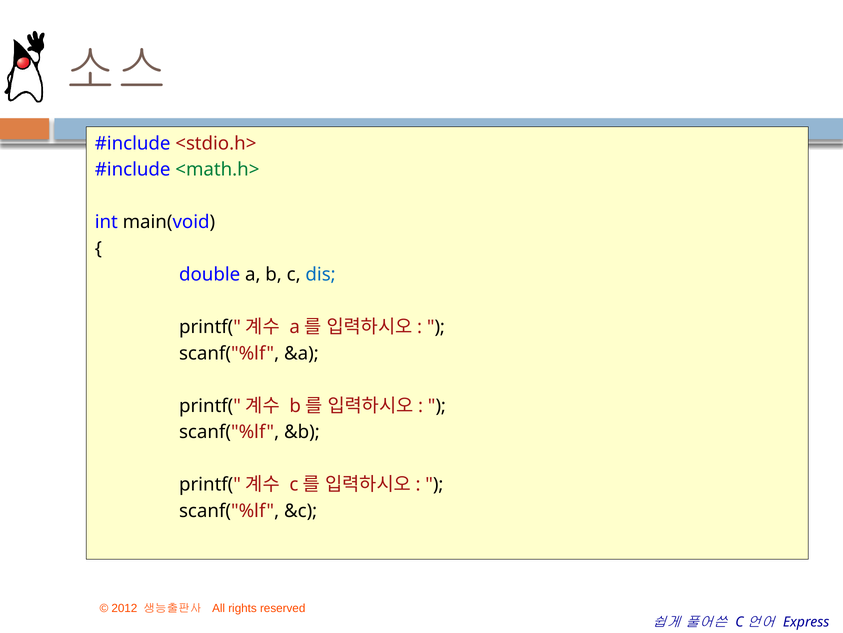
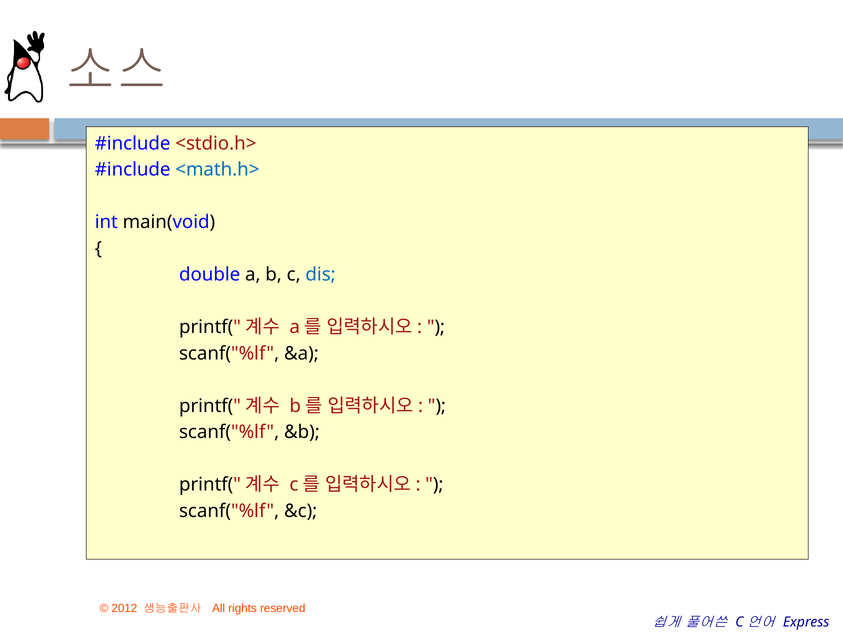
<math.h> colour: green -> blue
